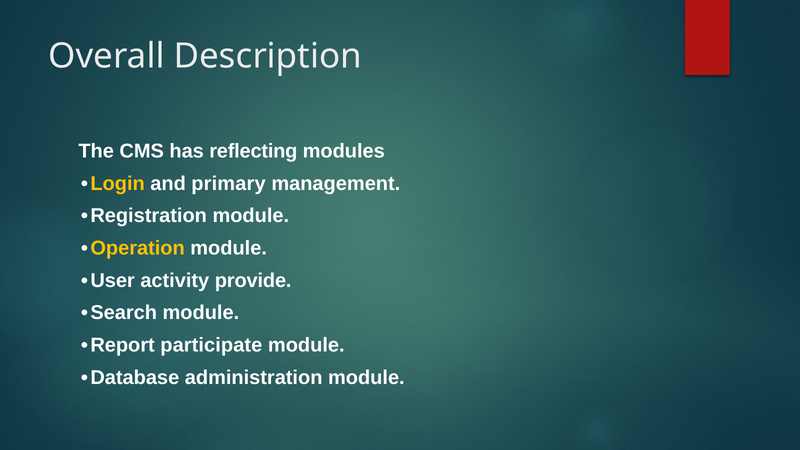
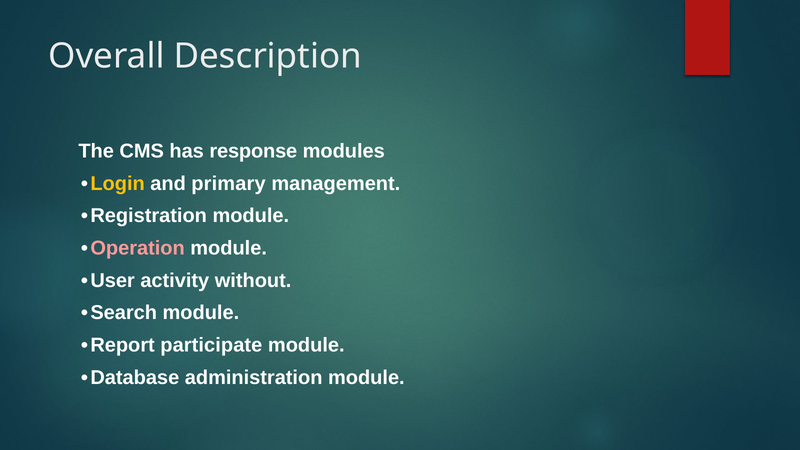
reflecting: reflecting -> response
Operation colour: yellow -> pink
provide: provide -> without
